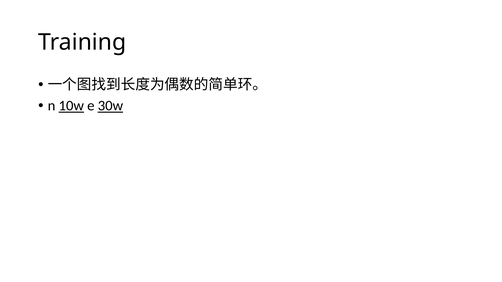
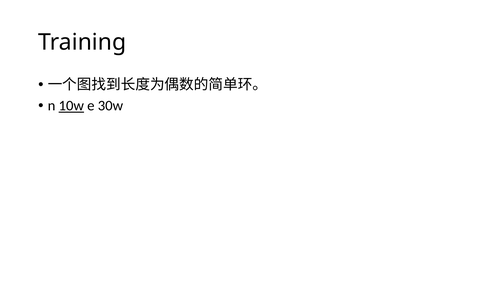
30w underline: present -> none
